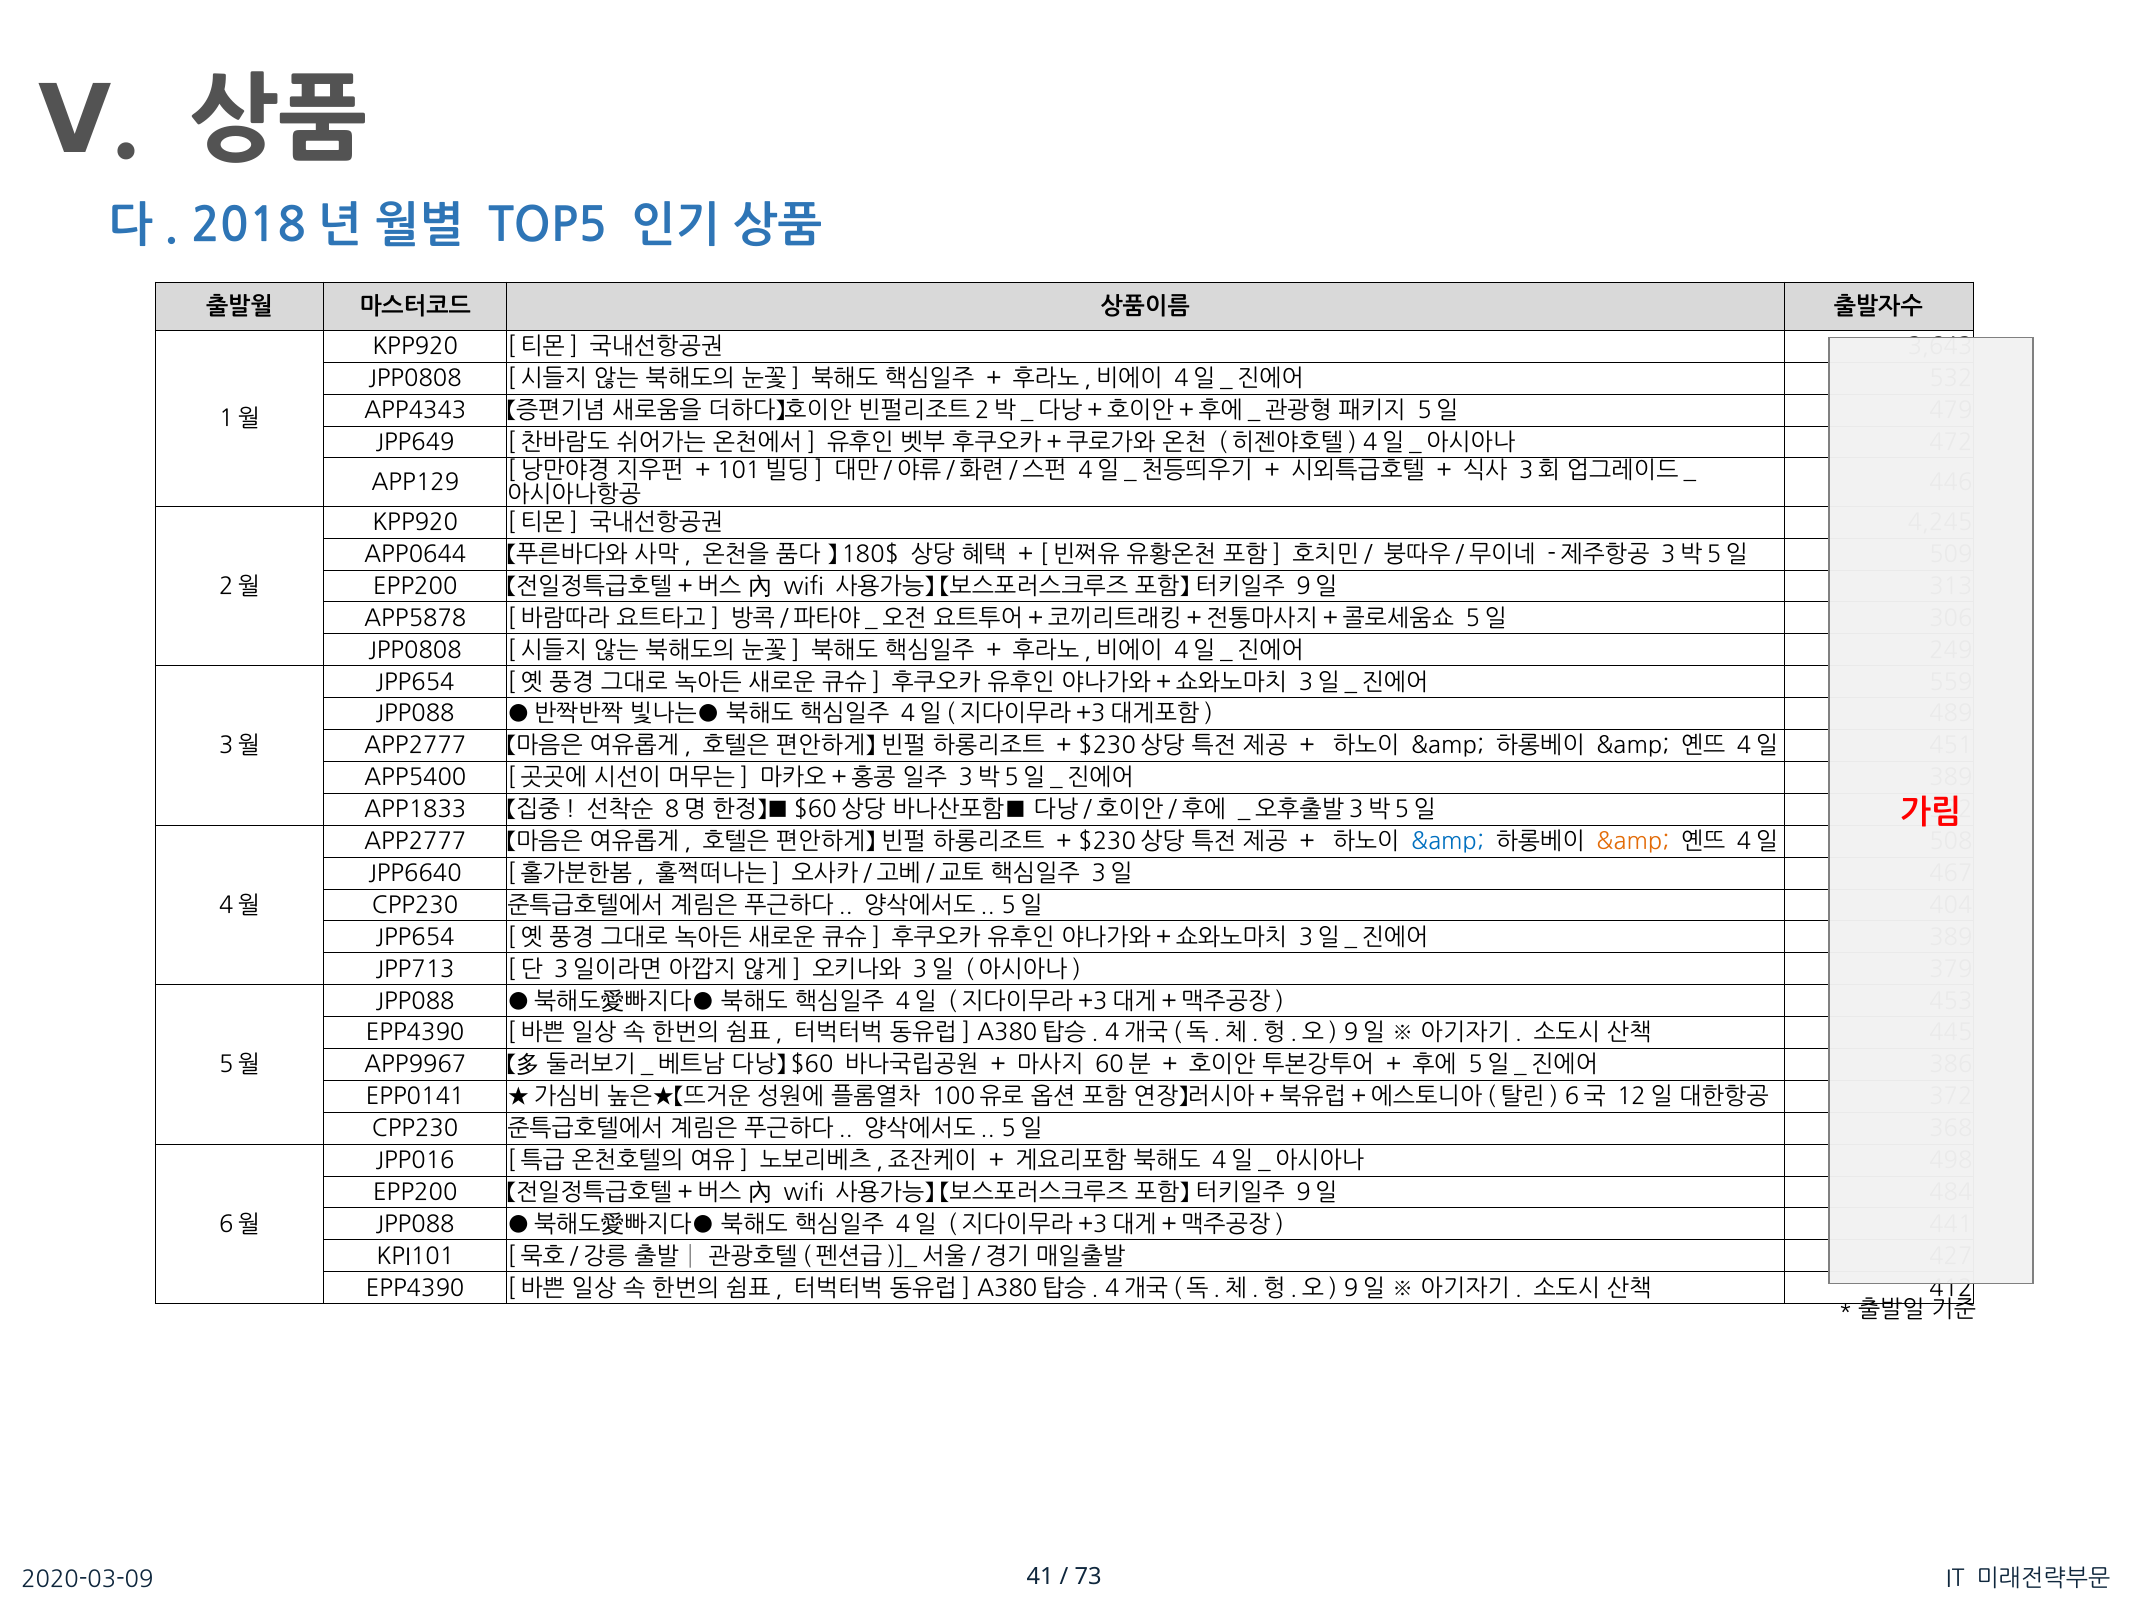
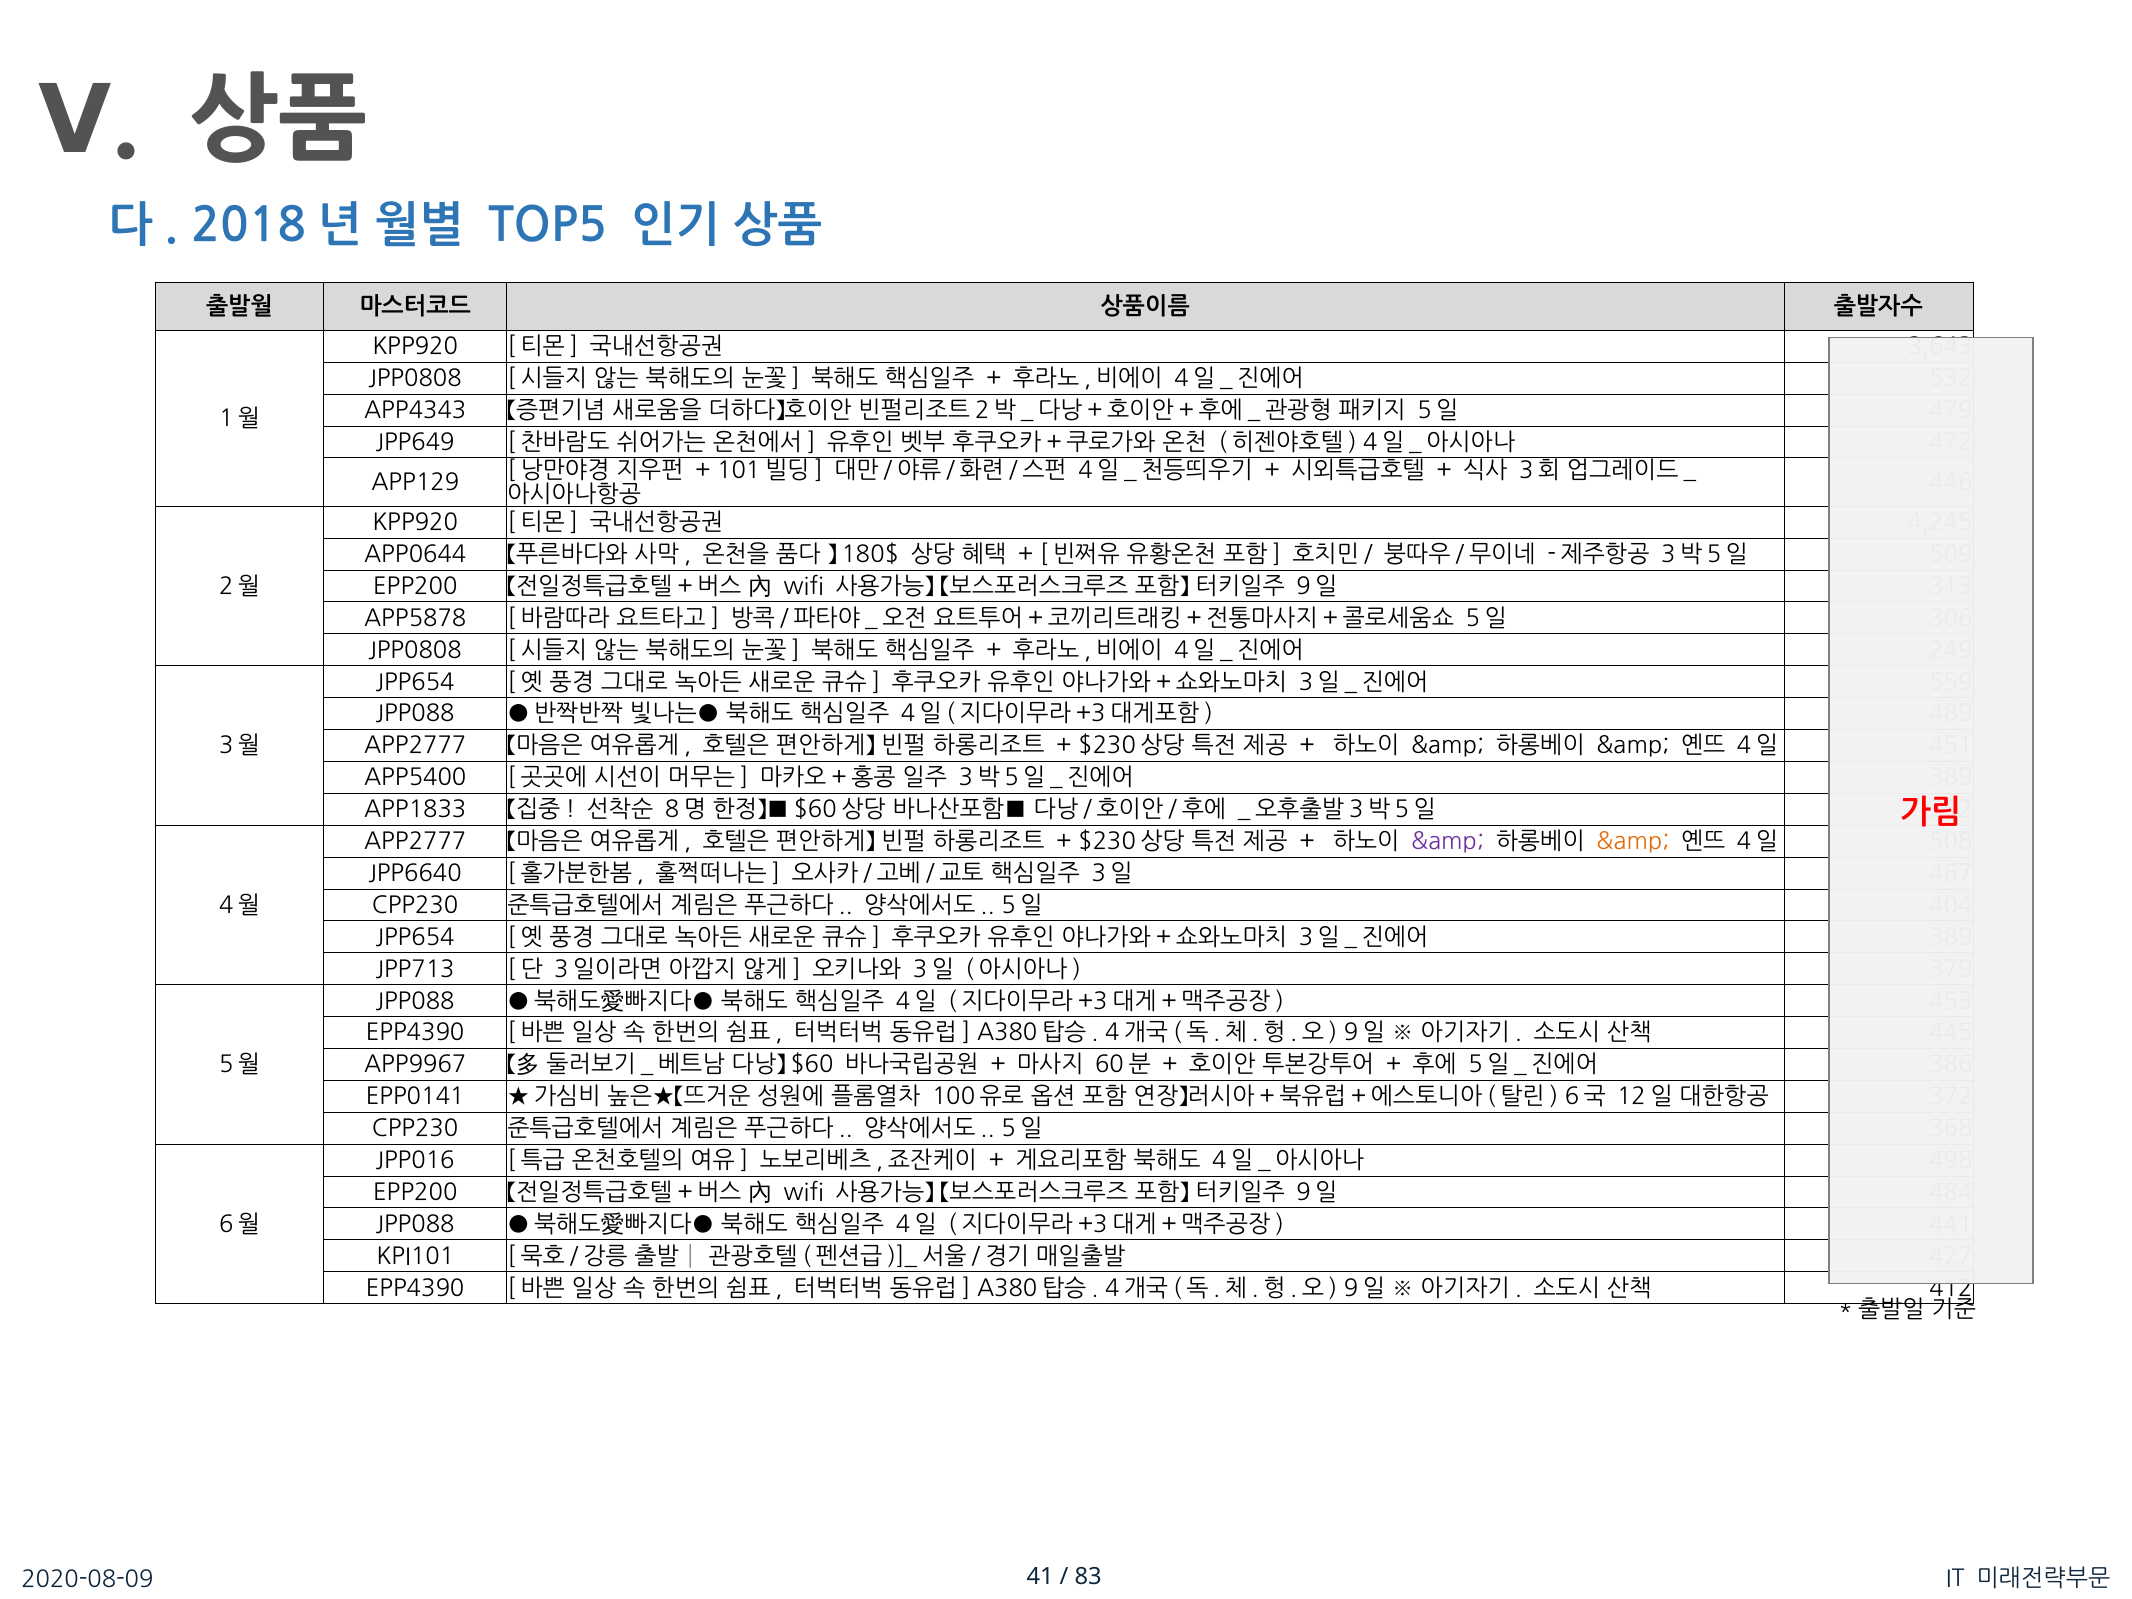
&amp at (1448, 842) colour: blue -> purple
2020-03-09: 2020-03-09 -> 2020-08-09
73: 73 -> 83
